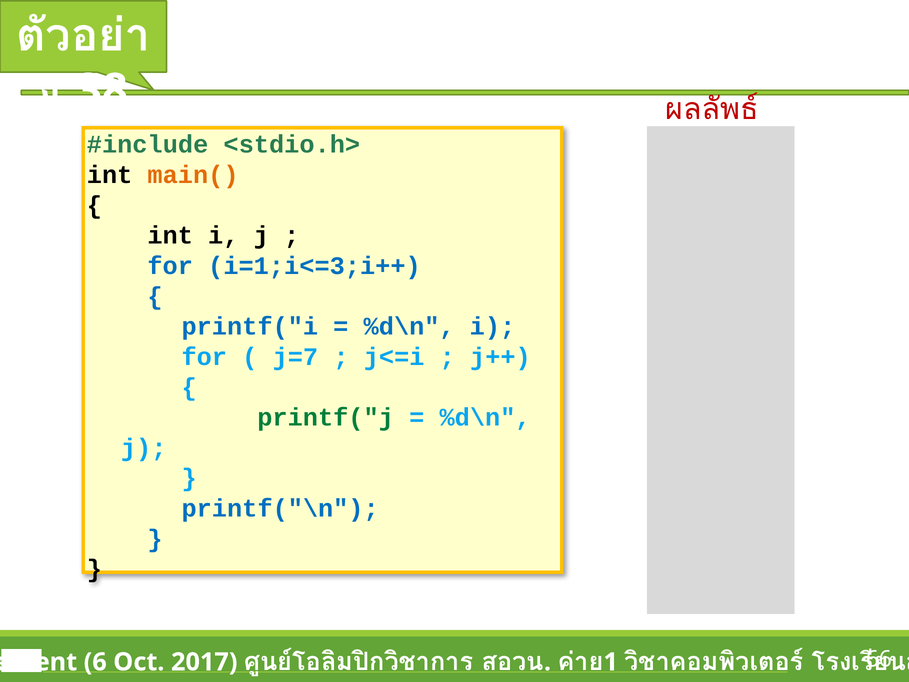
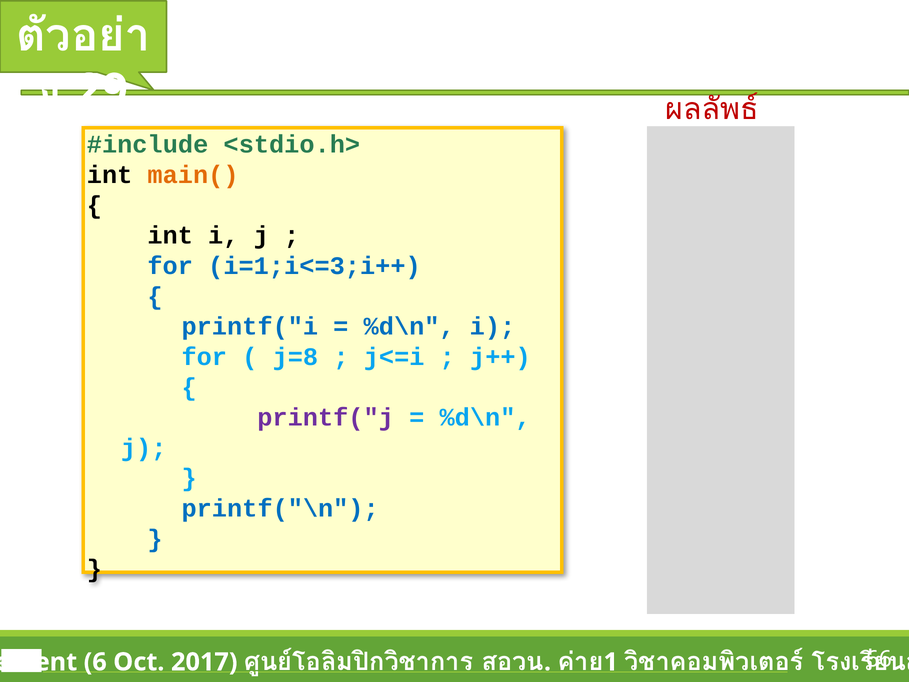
38: 38 -> 29
j=7: j=7 -> j=8
printf("j colour: green -> purple
